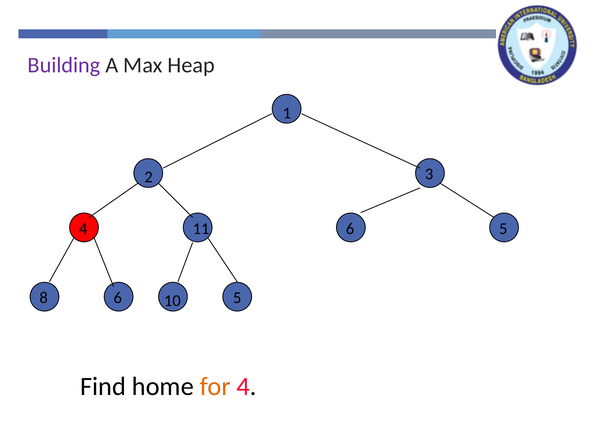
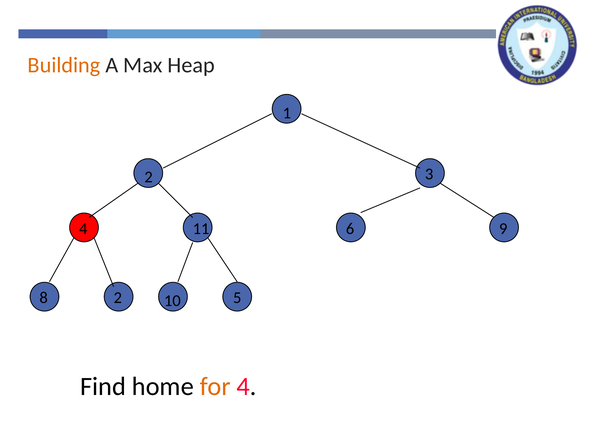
Building colour: purple -> orange
6 5: 5 -> 9
8 6: 6 -> 2
